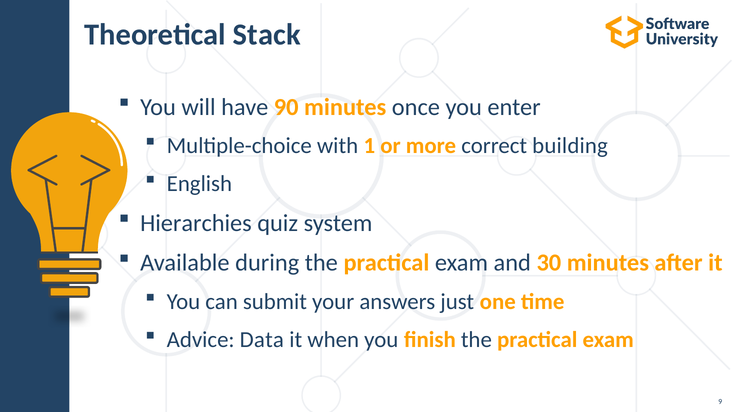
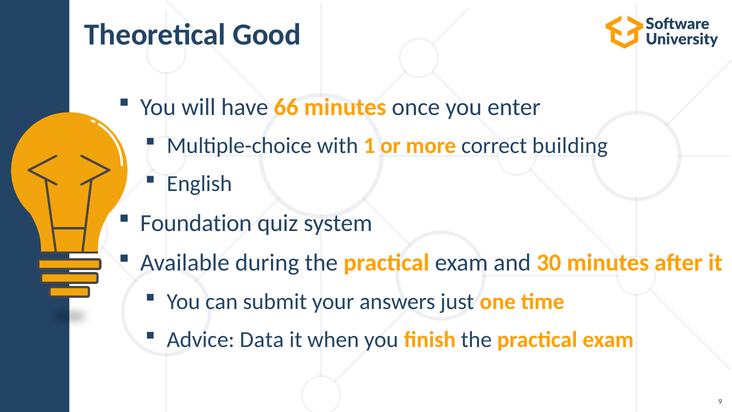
Stack: Stack -> Good
90: 90 -> 66
Hierarchies: Hierarchies -> Foundation
